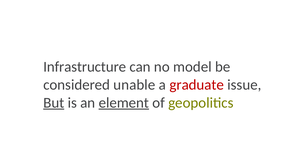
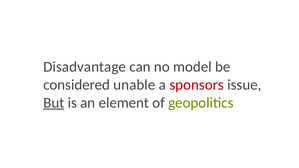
Infrastructure: Infrastructure -> Disadvantage
graduate: graduate -> sponsors
element underline: present -> none
